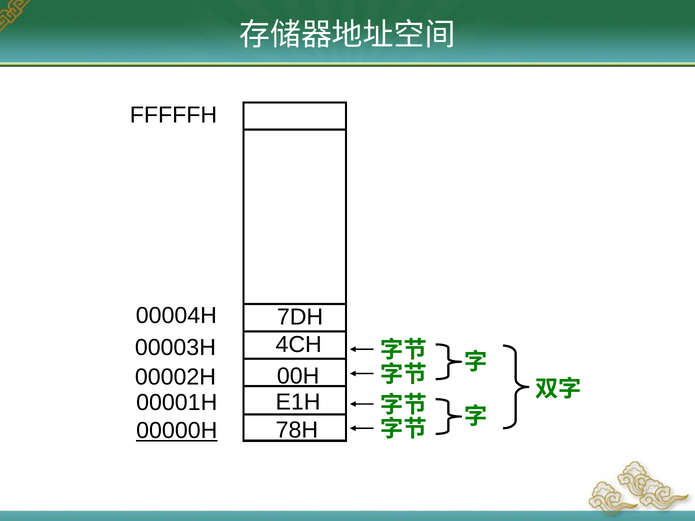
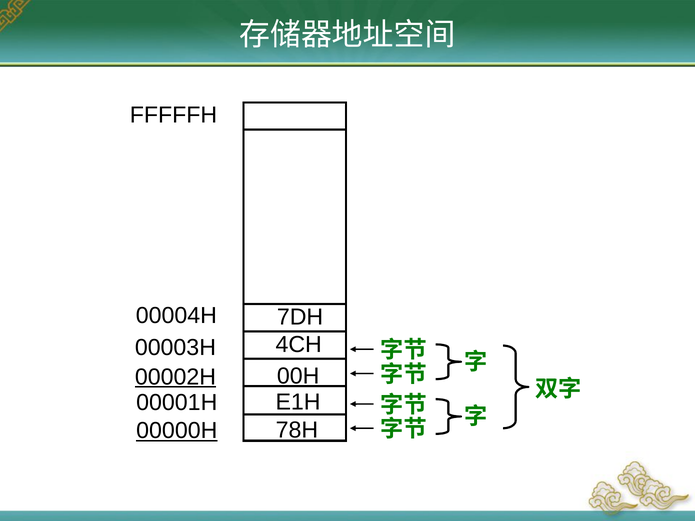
00002H underline: none -> present
